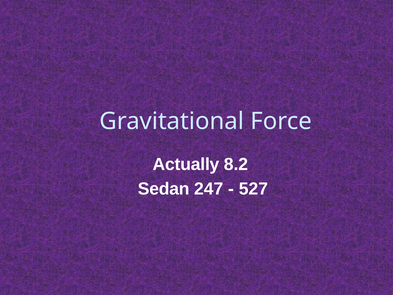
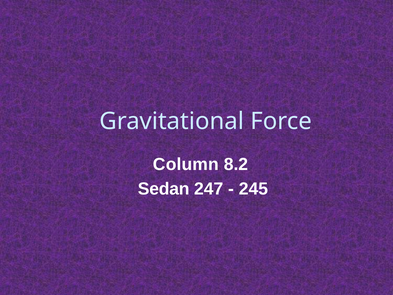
Actually: Actually -> Column
527: 527 -> 245
